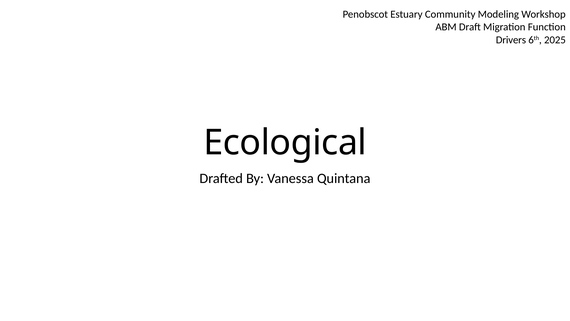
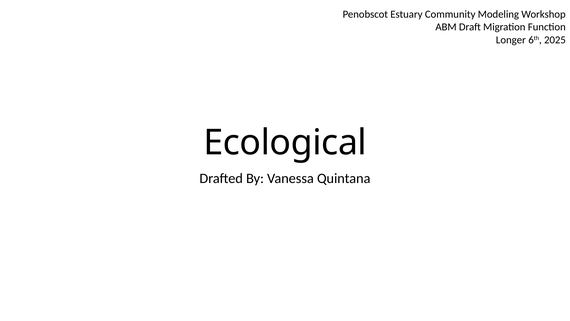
Drivers: Drivers -> Longer
